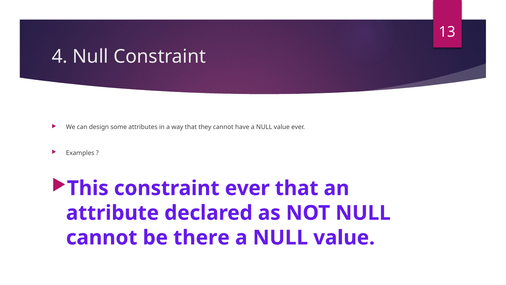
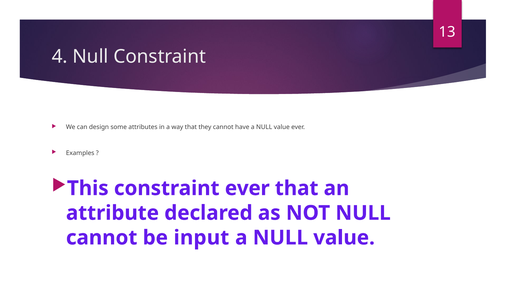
there: there -> input
